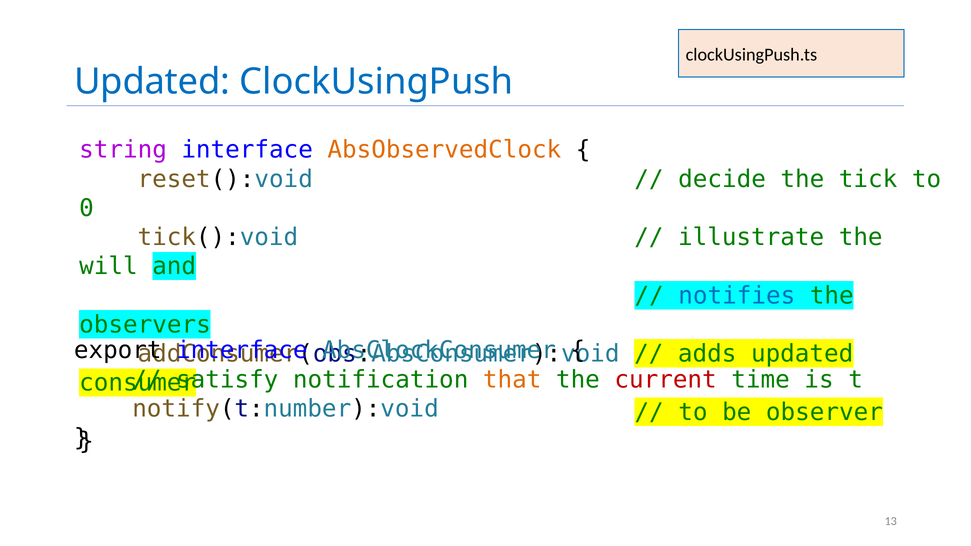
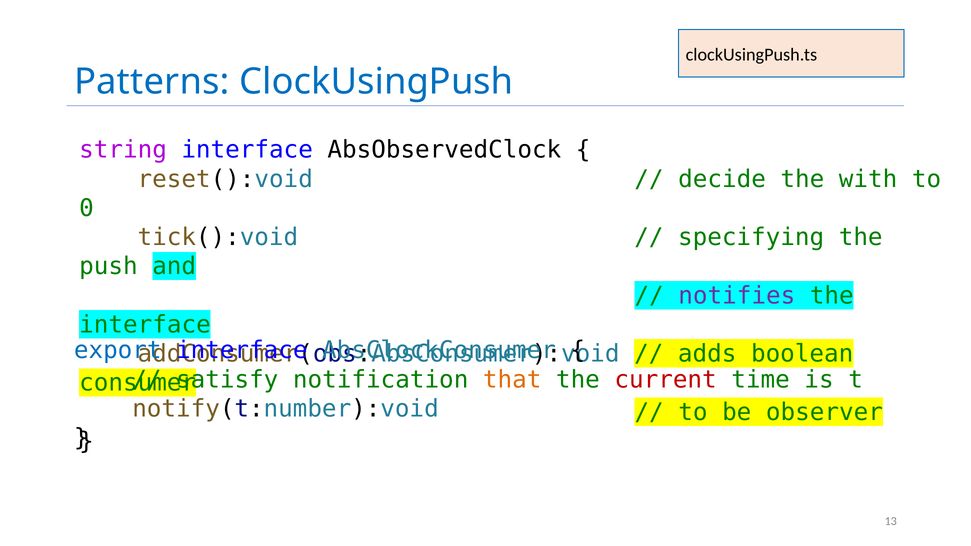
Updated at (152, 82): Updated -> Patterns
AbsObservedClock colour: orange -> black
tick: tick -> with
illustrate: illustrate -> specifying
will: will -> push
notifies colour: blue -> purple
observers at (145, 325): observers -> interface
export colour: black -> blue
adds updated: updated -> boolean
